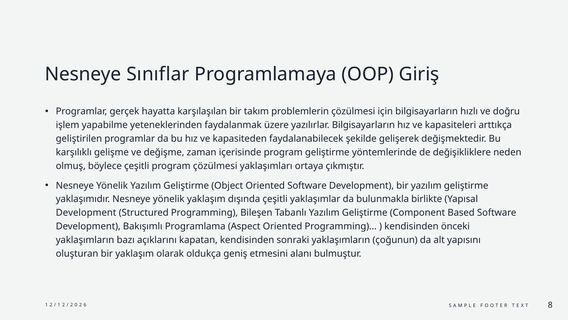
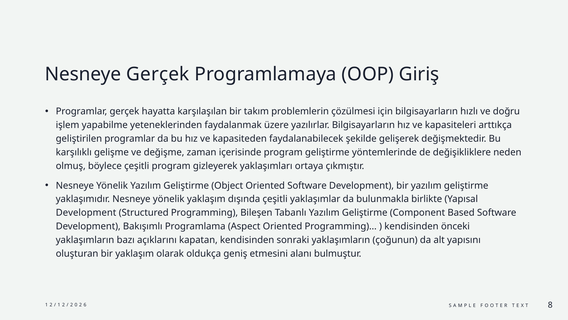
Nesneye Sınıflar: Sınıflar -> Gerçek
program çözülmesi: çözülmesi -> gizleyerek
